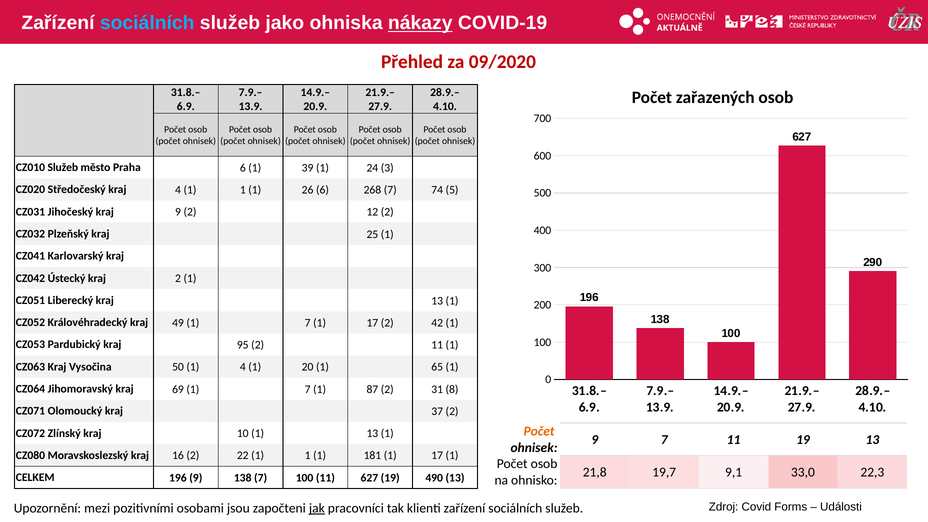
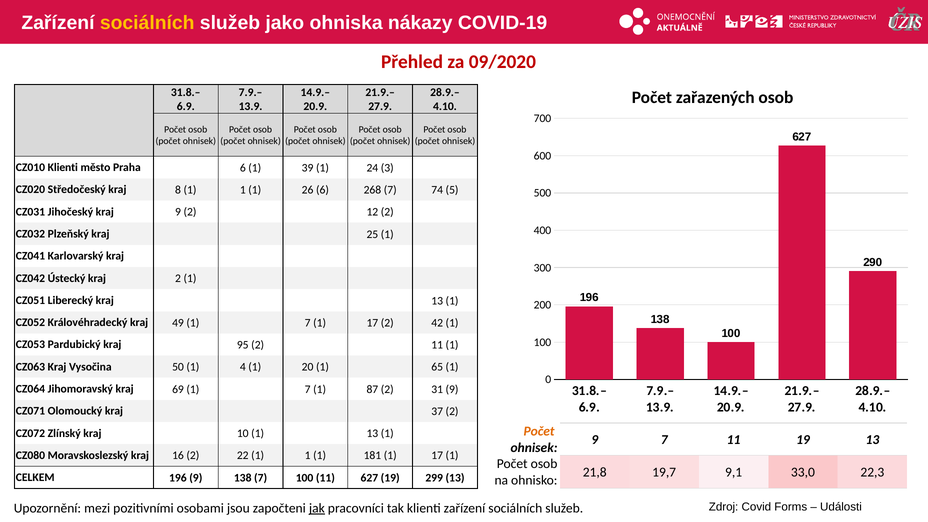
sociálních at (147, 23) colour: light blue -> yellow
nákazy underline: present -> none
CZ010 Služeb: Služeb -> Klienti
kraj 4: 4 -> 8
31 8: 8 -> 9
490: 490 -> 299
